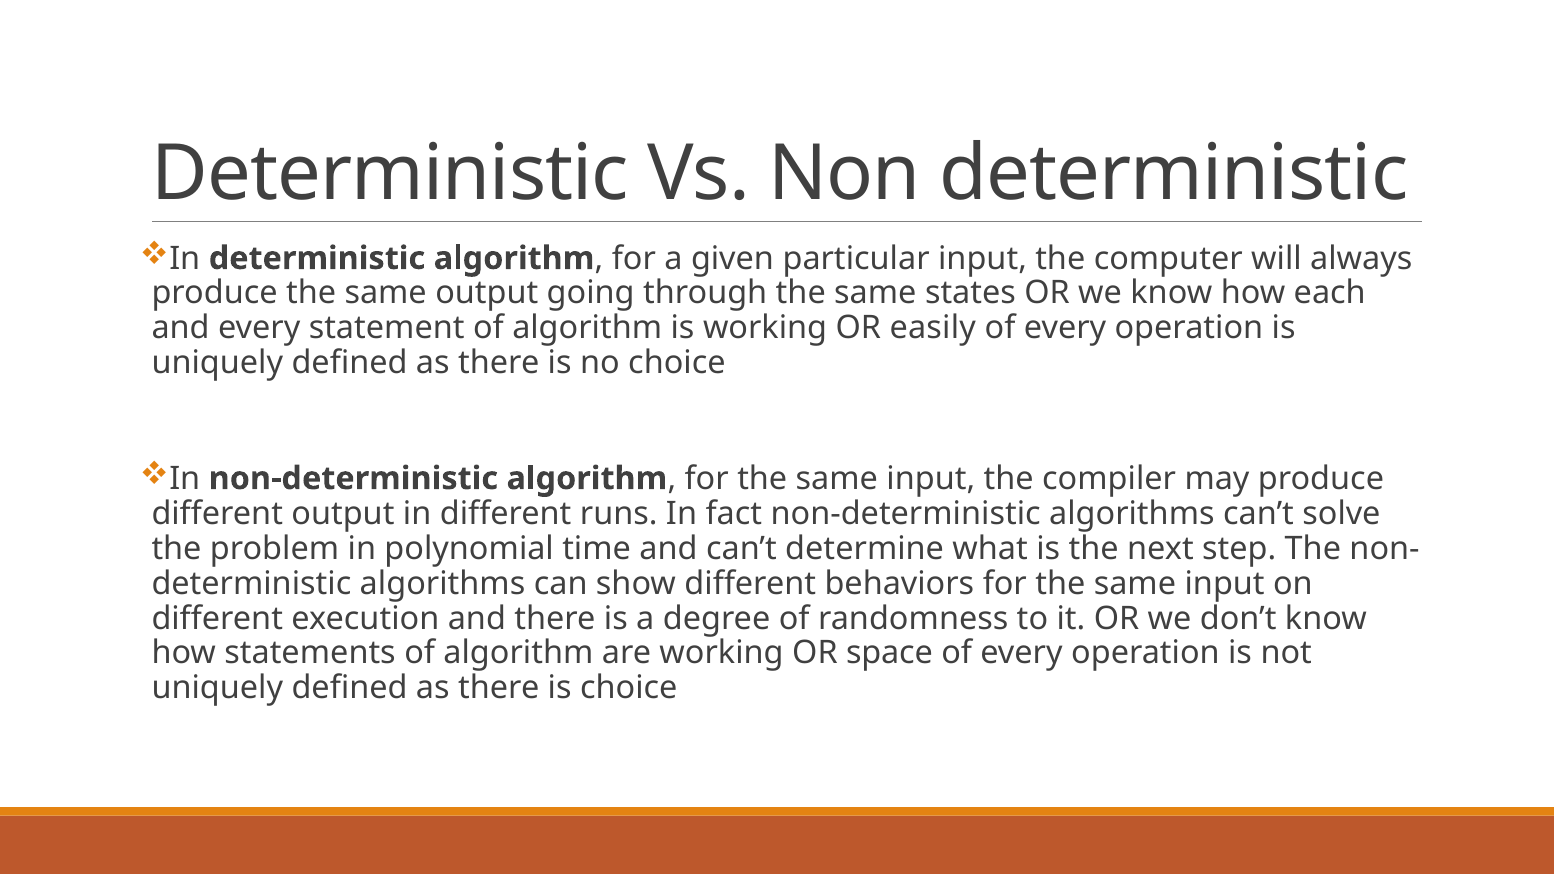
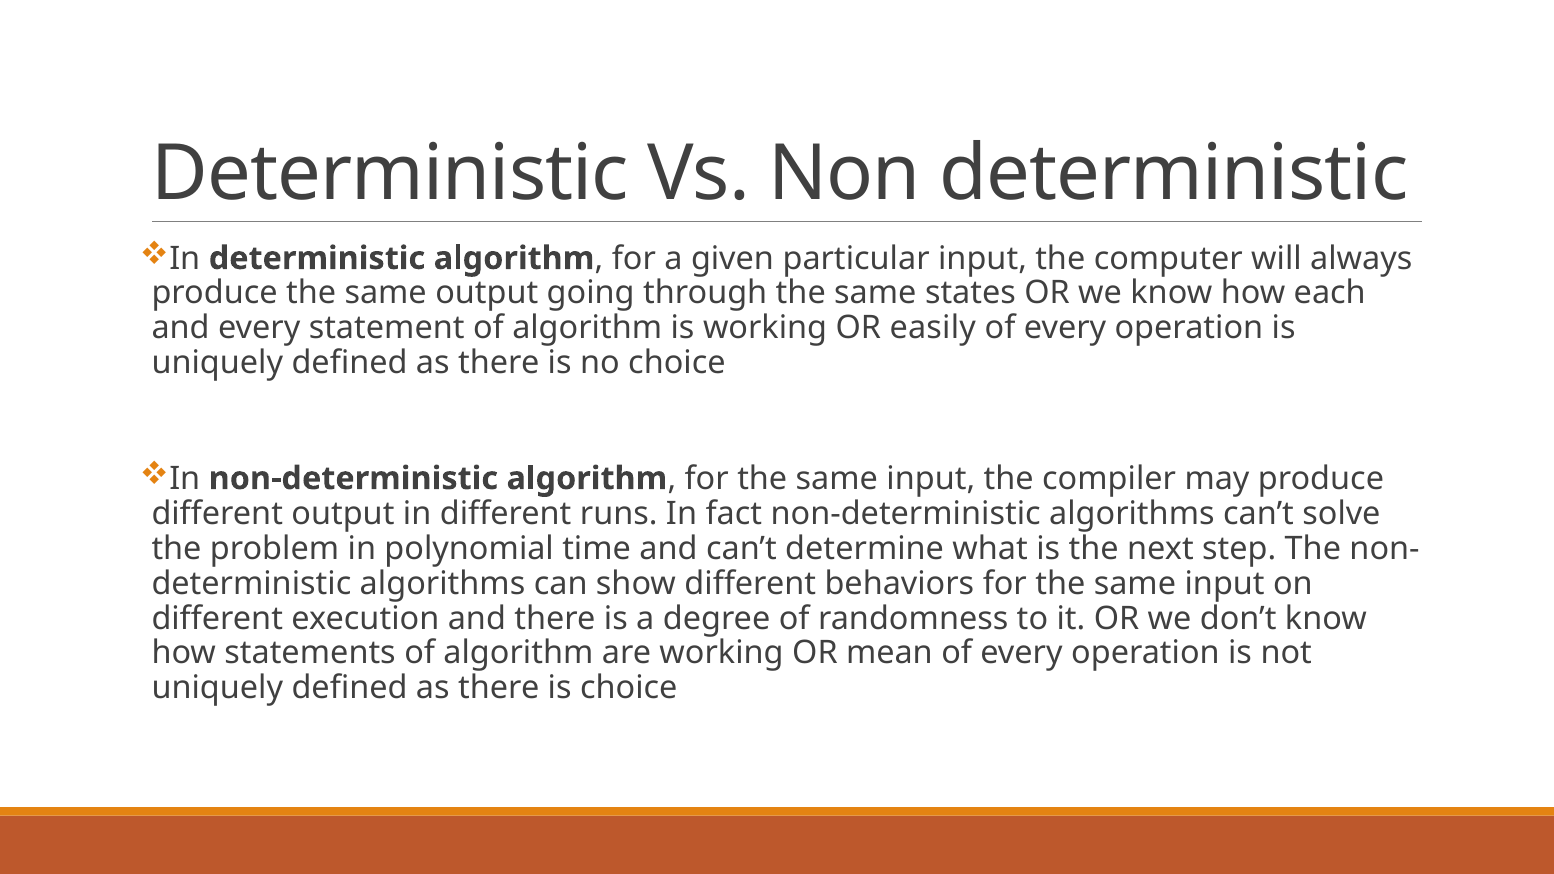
space: space -> mean
